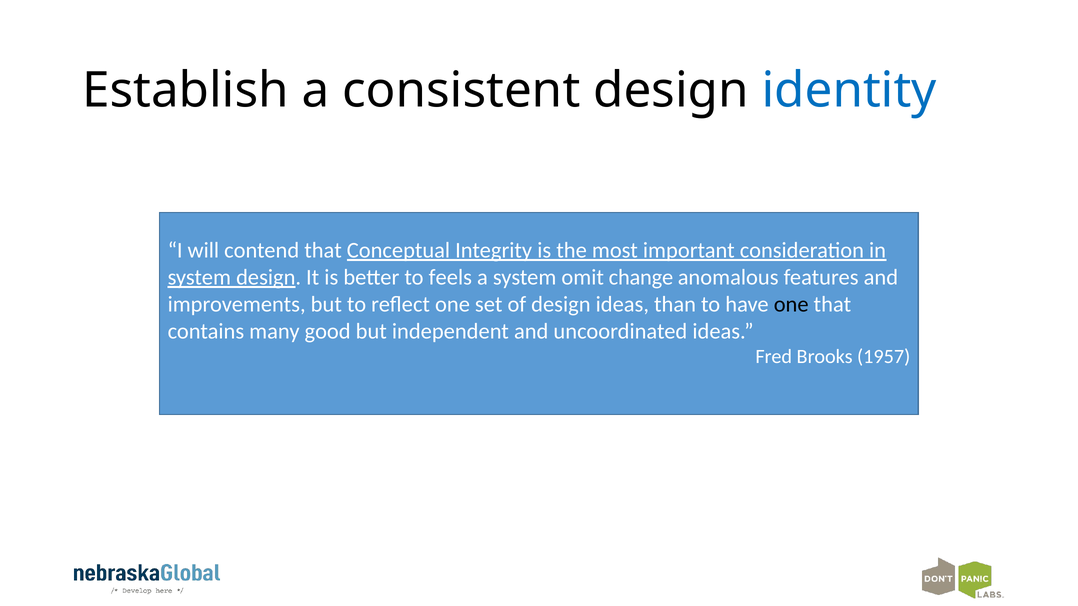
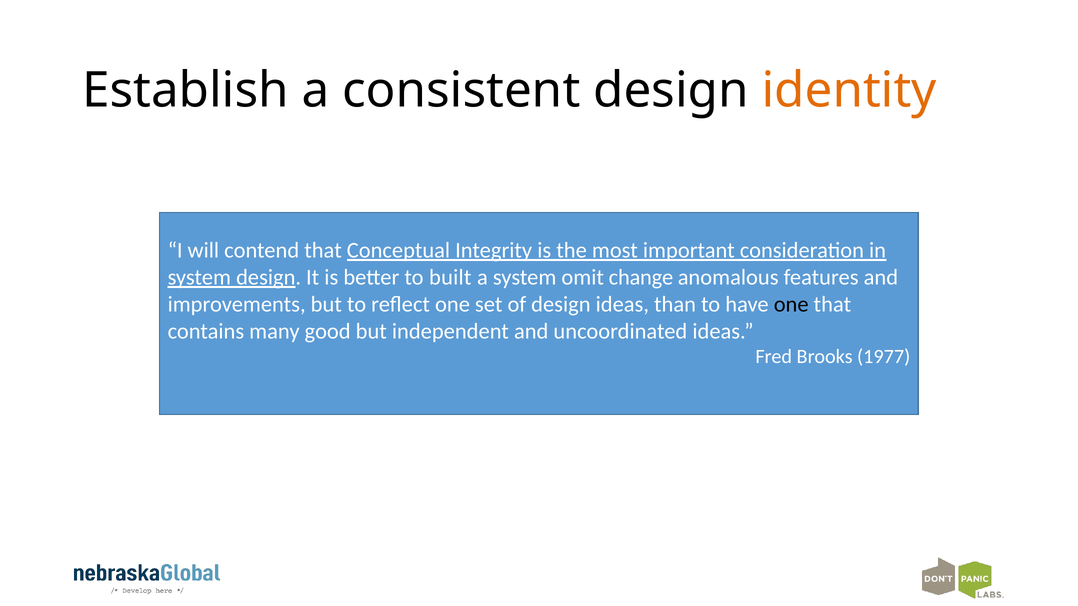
identity colour: blue -> orange
feels: feels -> built
1957: 1957 -> 1977
